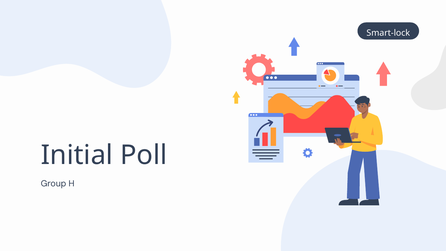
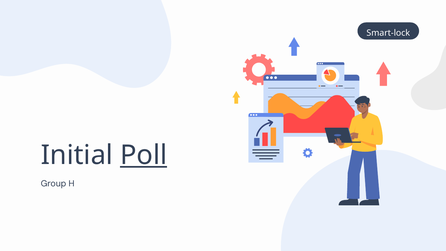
Poll underline: none -> present
